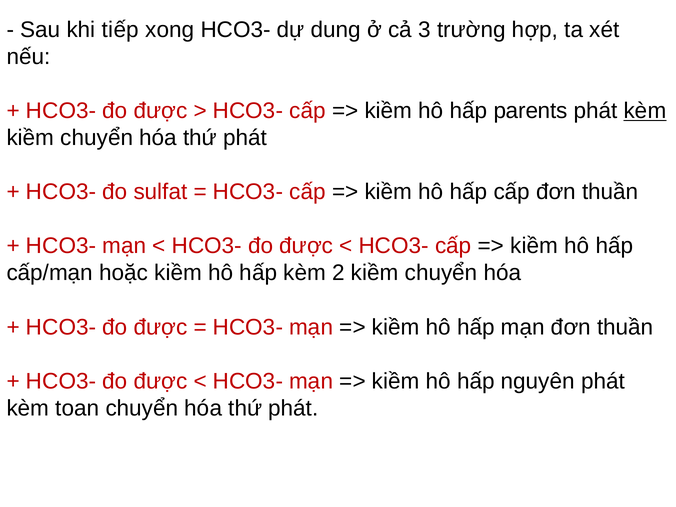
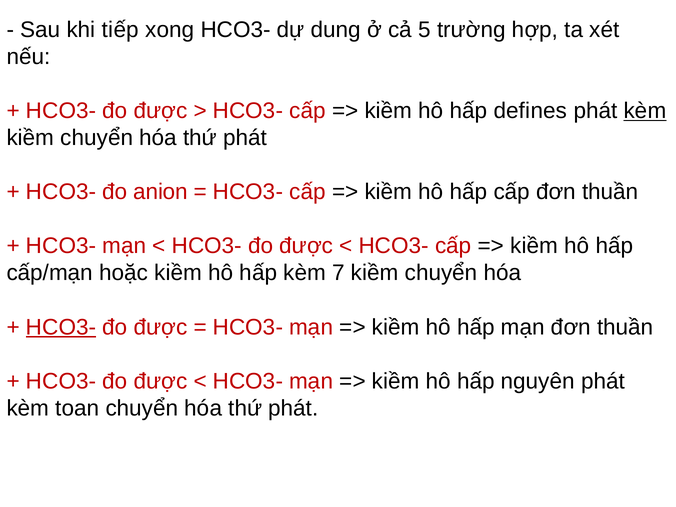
3: 3 -> 5
parents: parents -> defines
sulfat: sulfat -> anion
2: 2 -> 7
HCO3- at (61, 327) underline: none -> present
